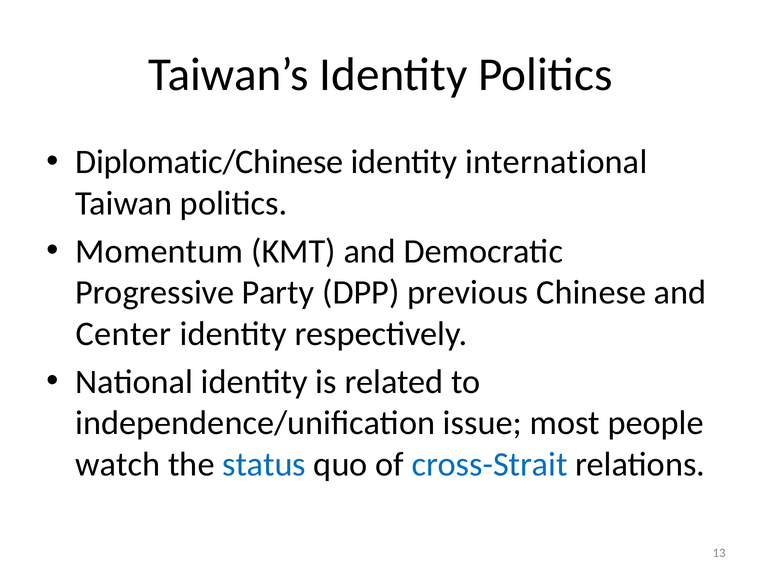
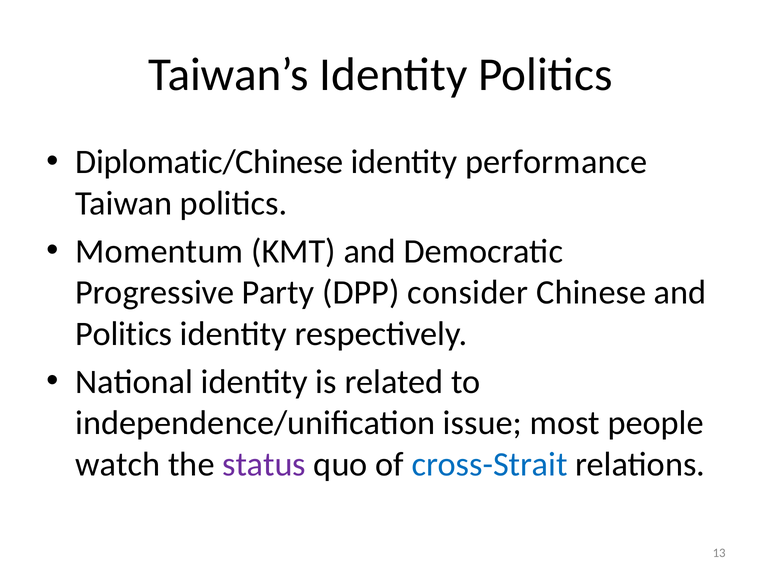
international: international -> performance
previous: previous -> consider
Center at (124, 334): Center -> Politics
status colour: blue -> purple
